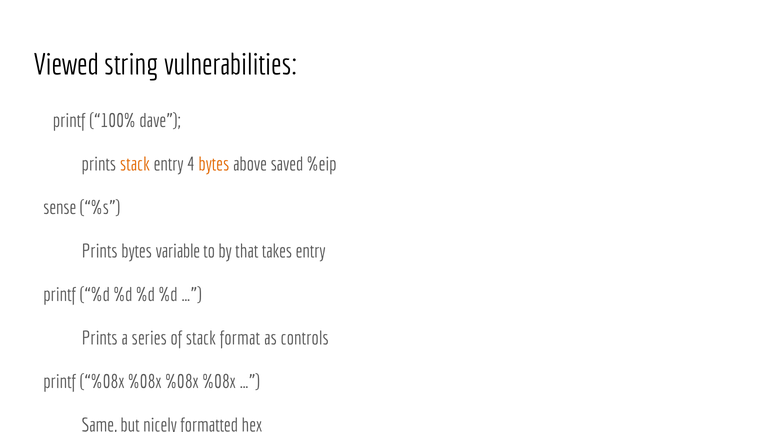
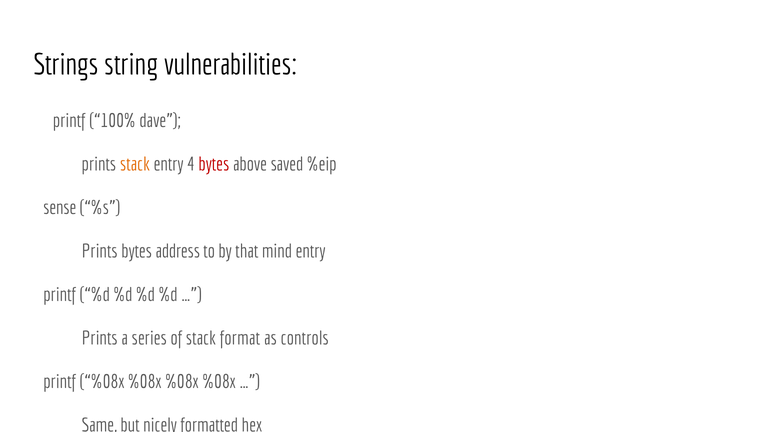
Viewed: Viewed -> Strings
bytes at (214, 164) colour: orange -> red
bytes variable: variable -> address
takes: takes -> mind
